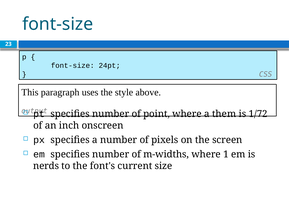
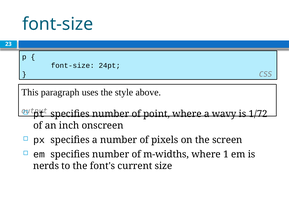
them: them -> wavy
